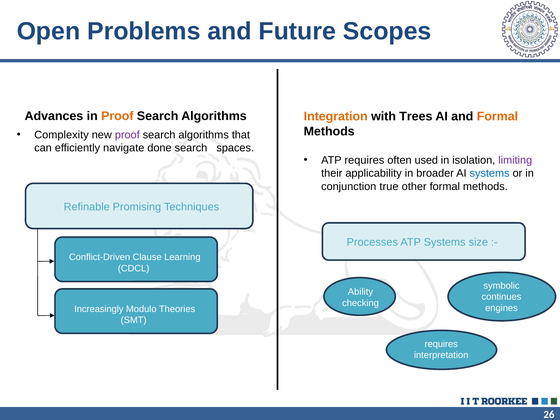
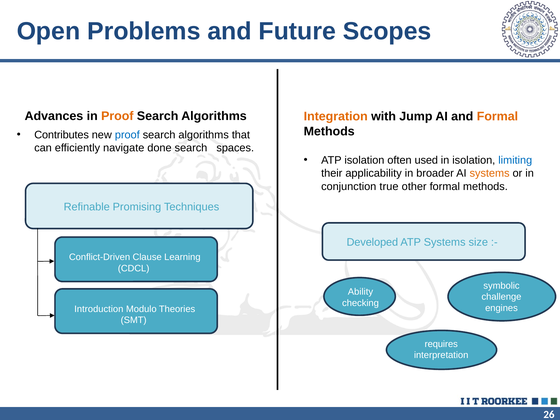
Trees: Trees -> Jump
Complexity: Complexity -> Contributes
proof at (127, 135) colour: purple -> blue
ATP requires: requires -> isolation
limiting colour: purple -> blue
systems at (490, 173) colour: blue -> orange
Processes: Processes -> Developed
continues: continues -> challenge
Increasingly: Increasingly -> Introduction
